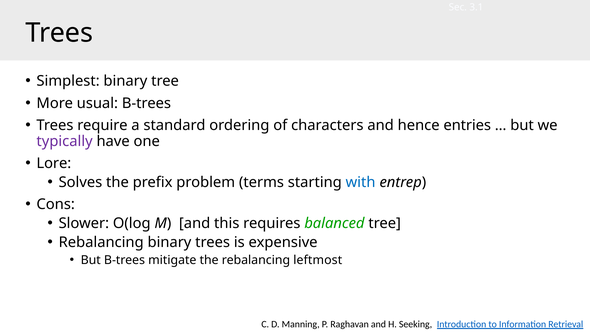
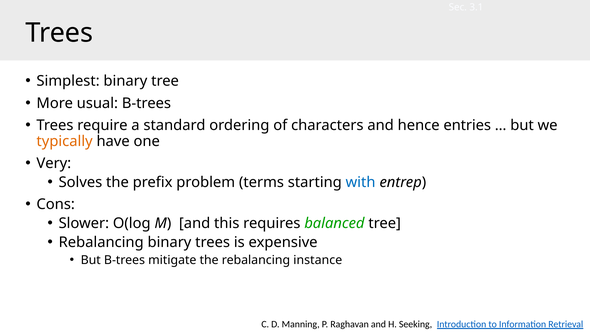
typically colour: purple -> orange
Lore: Lore -> Very
leftmost: leftmost -> instance
